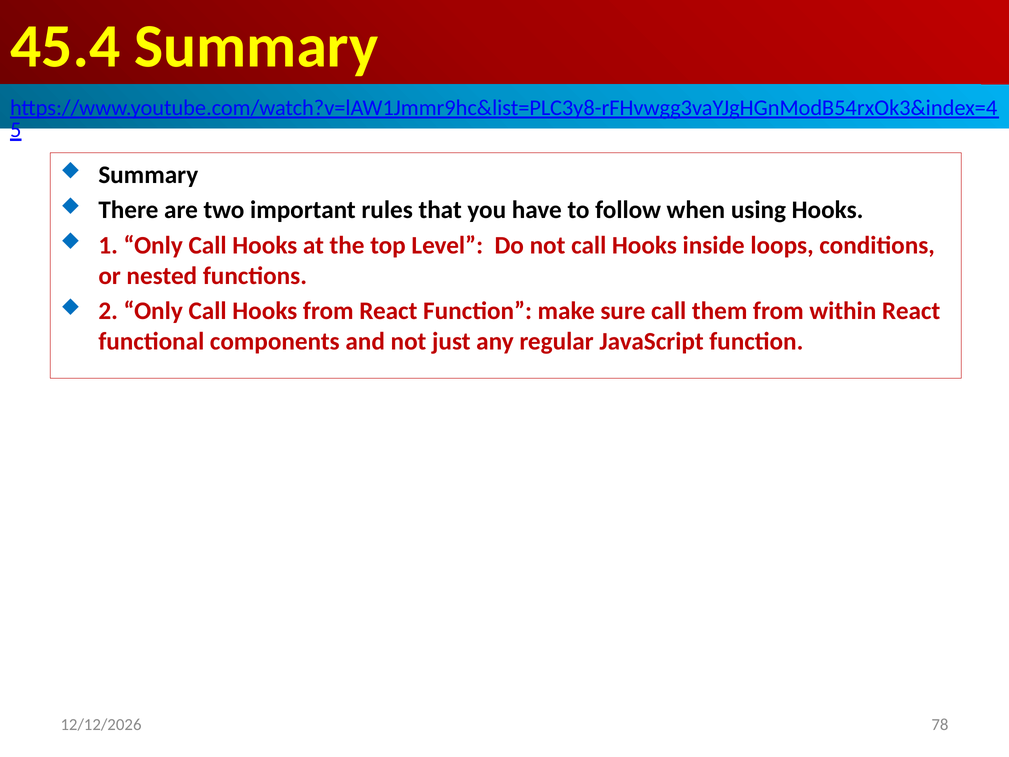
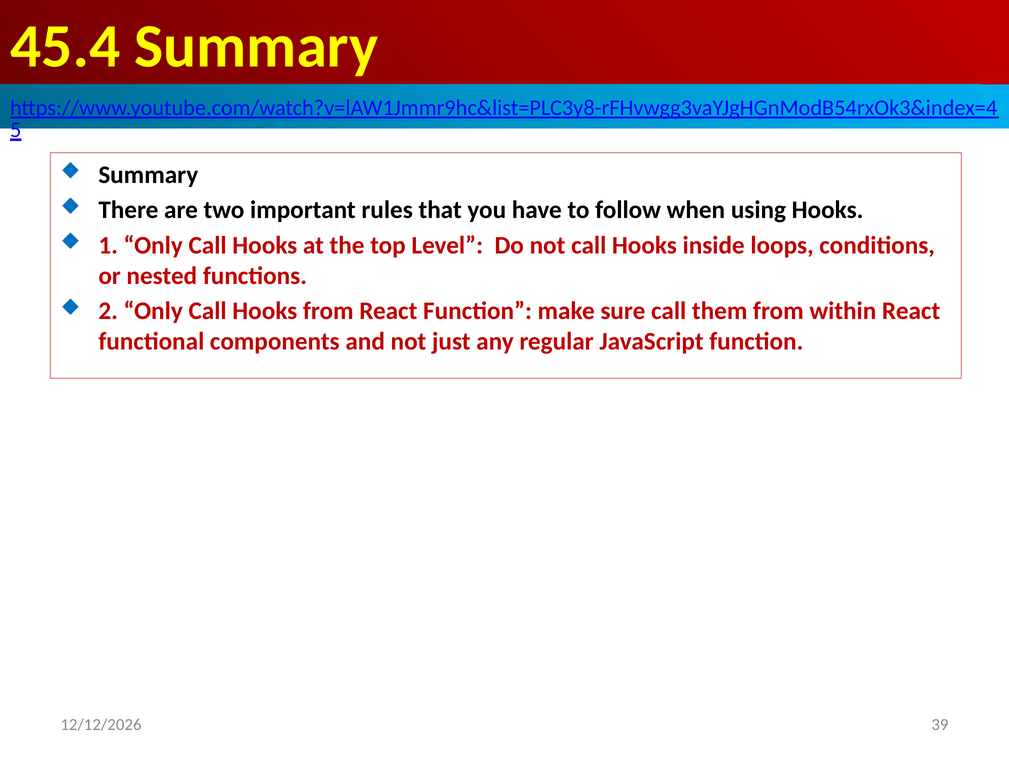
78: 78 -> 39
